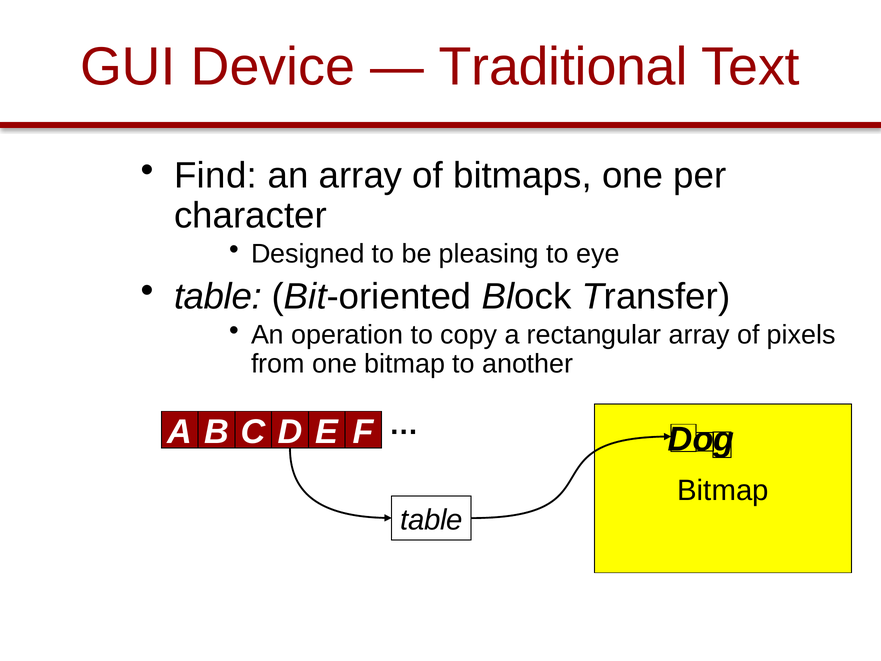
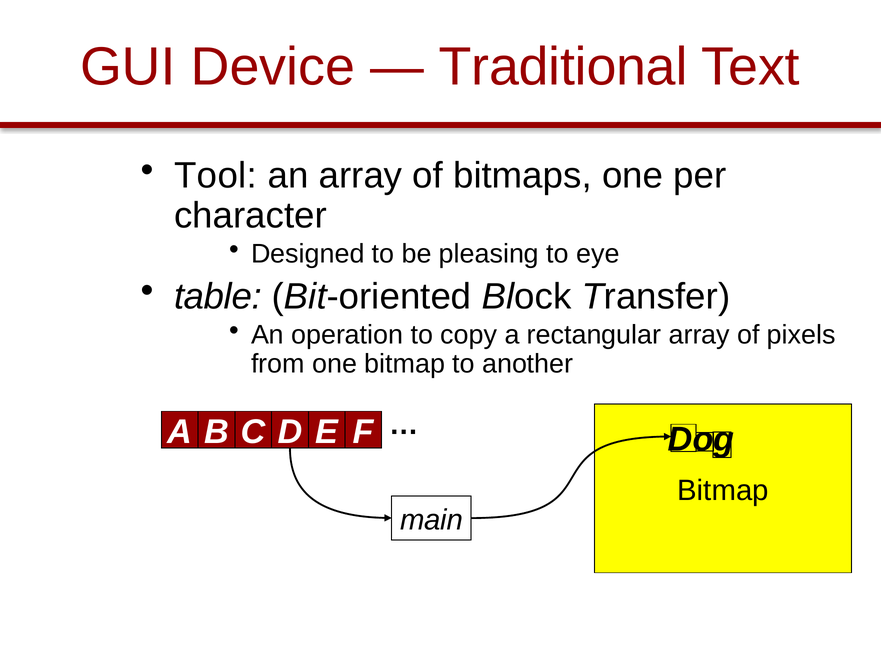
Find: Find -> Tool
table at (431, 520): table -> main
